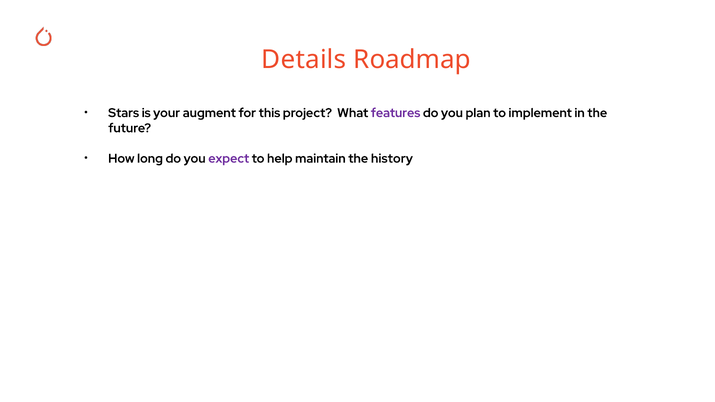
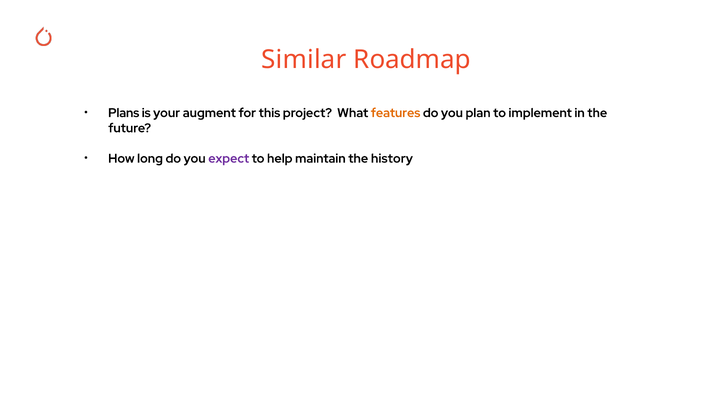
Details: Details -> Similar
Stars: Stars -> Plans
features colour: purple -> orange
